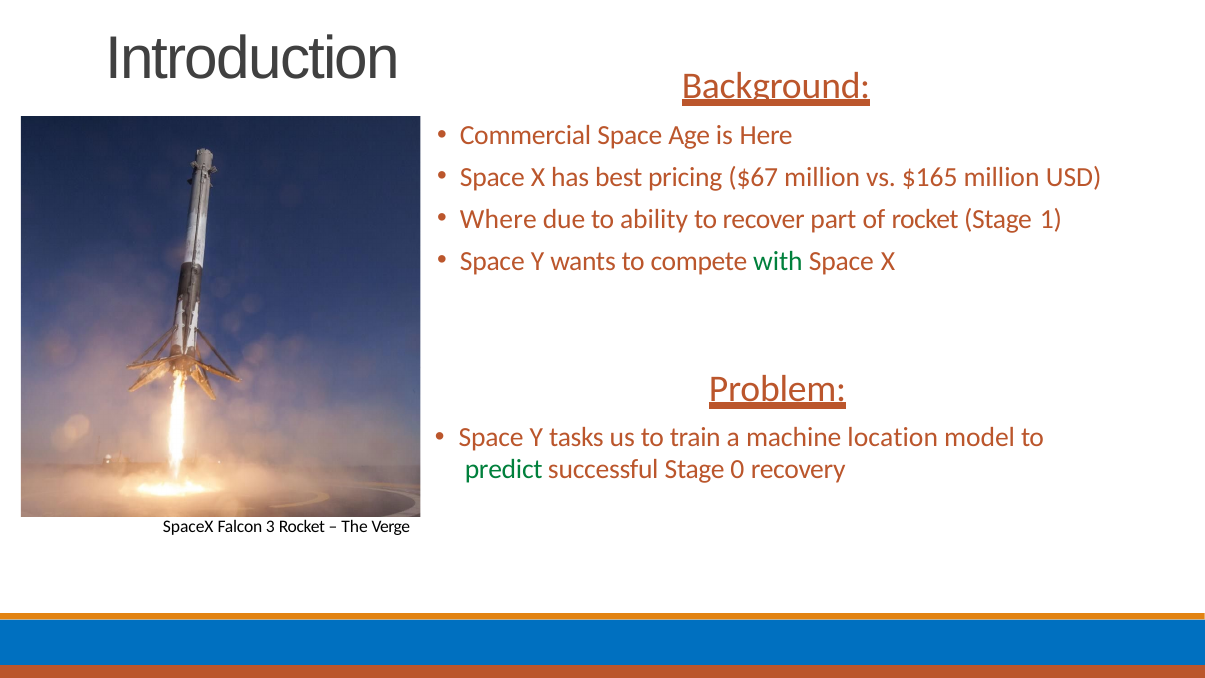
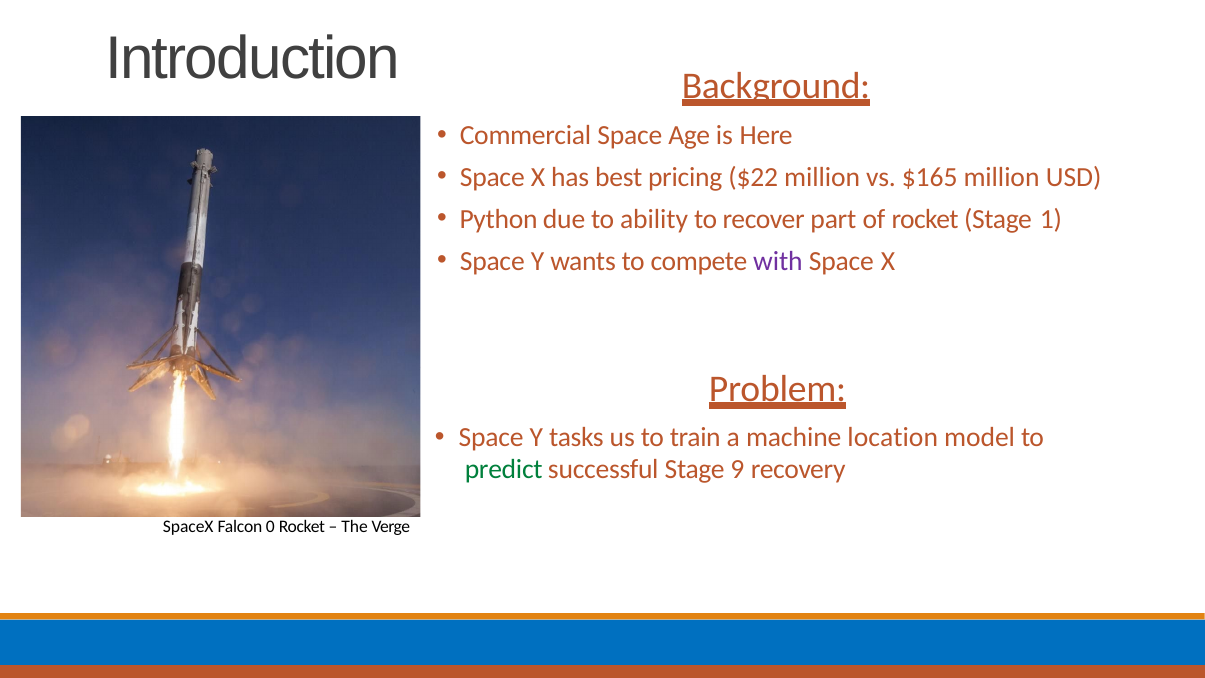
$67: $67 -> $22
Where: Where -> Python
with colour: green -> purple
0: 0 -> 9
3: 3 -> 0
